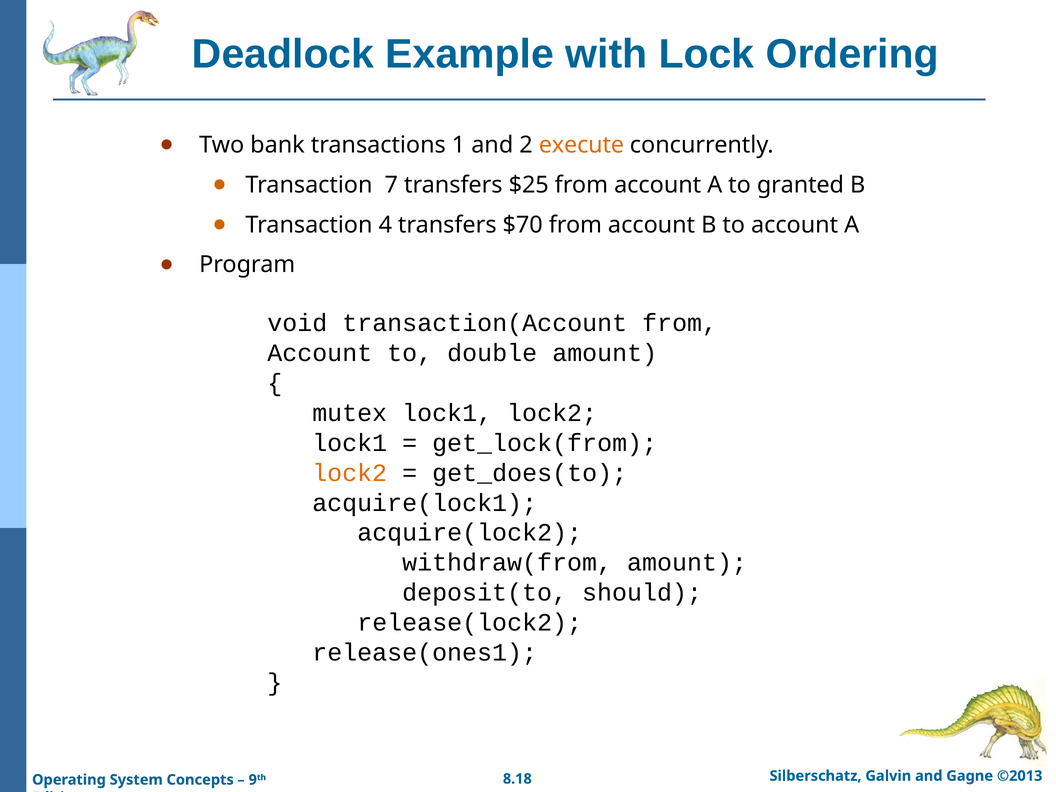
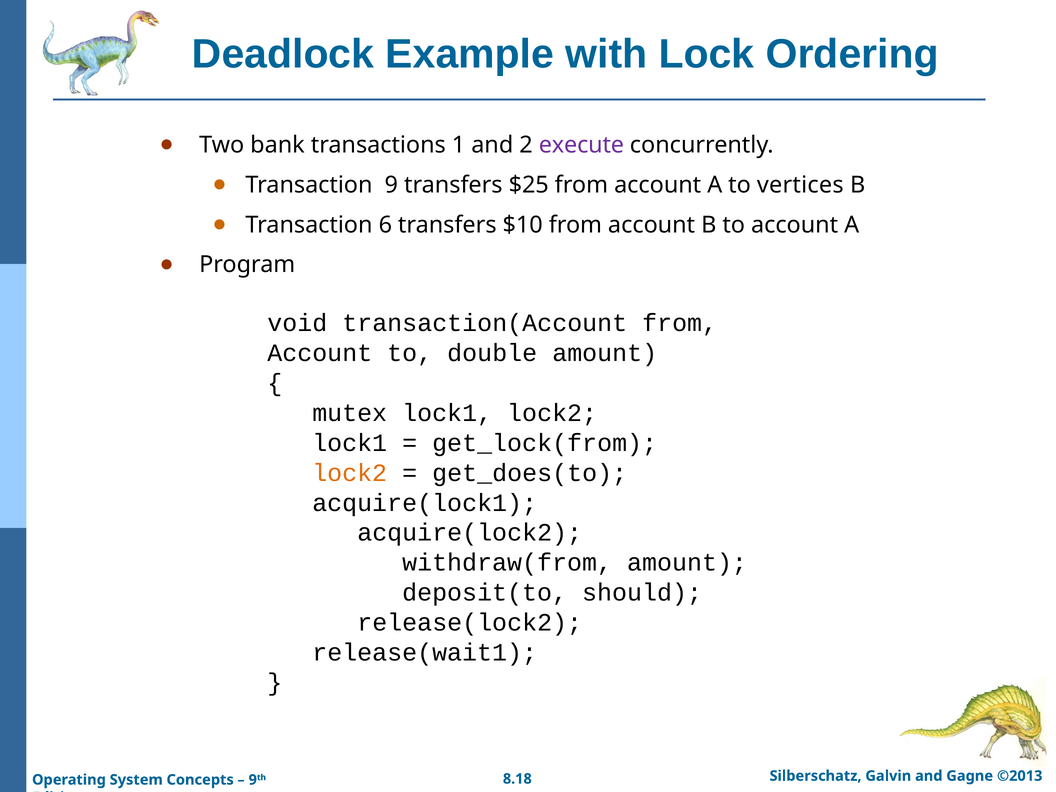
execute colour: orange -> purple
7: 7 -> 9
granted: granted -> vertices
4: 4 -> 6
$70: $70 -> $10
release(ones1: release(ones1 -> release(wait1
